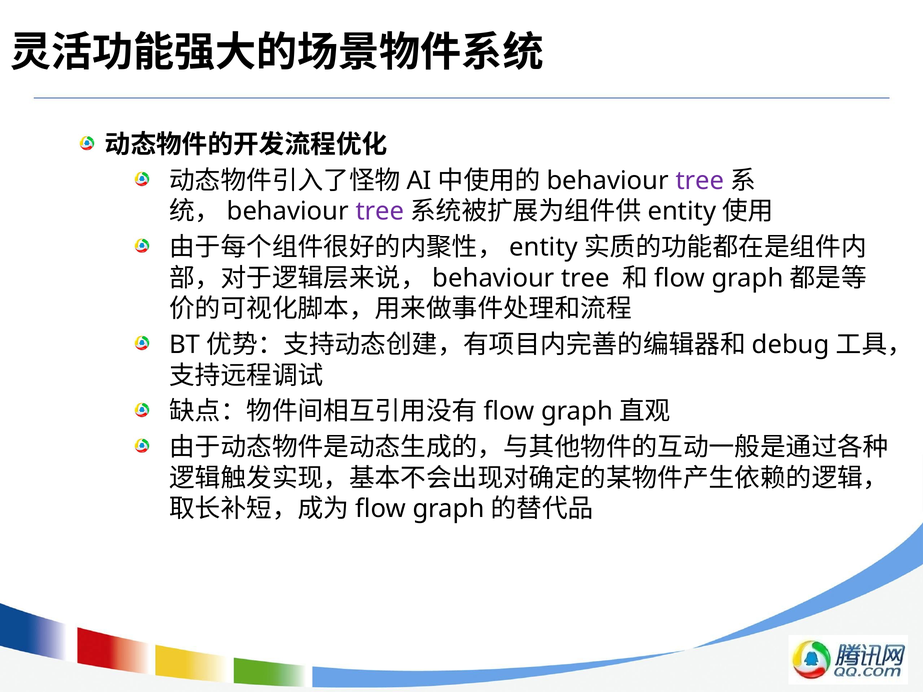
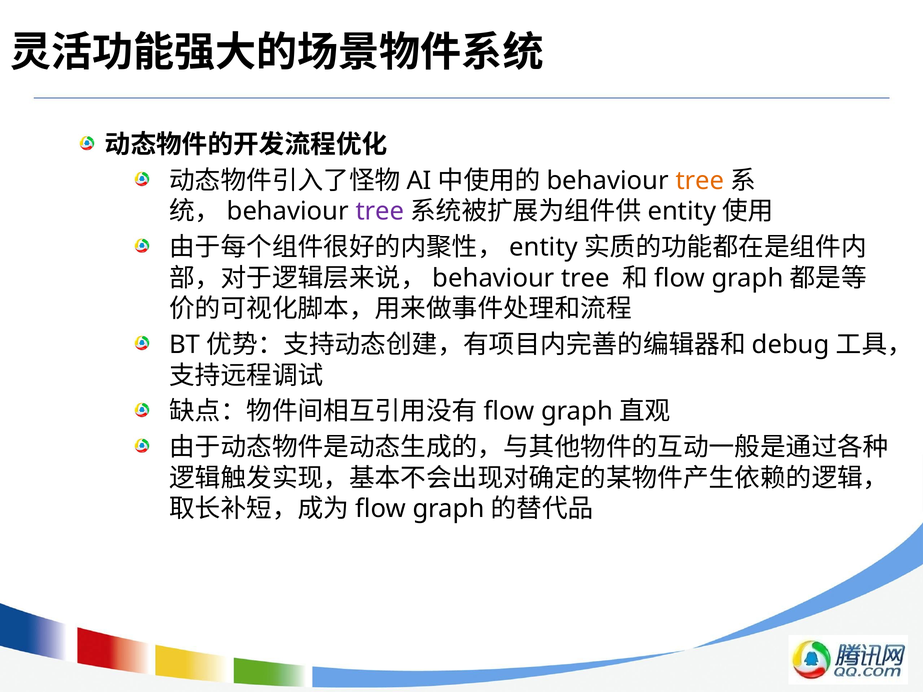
tree at (700, 181) colour: purple -> orange
